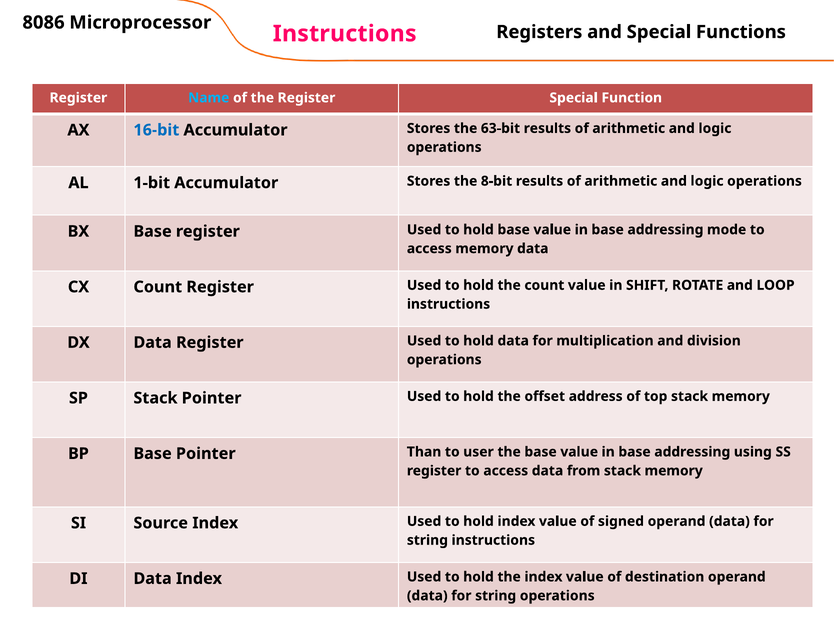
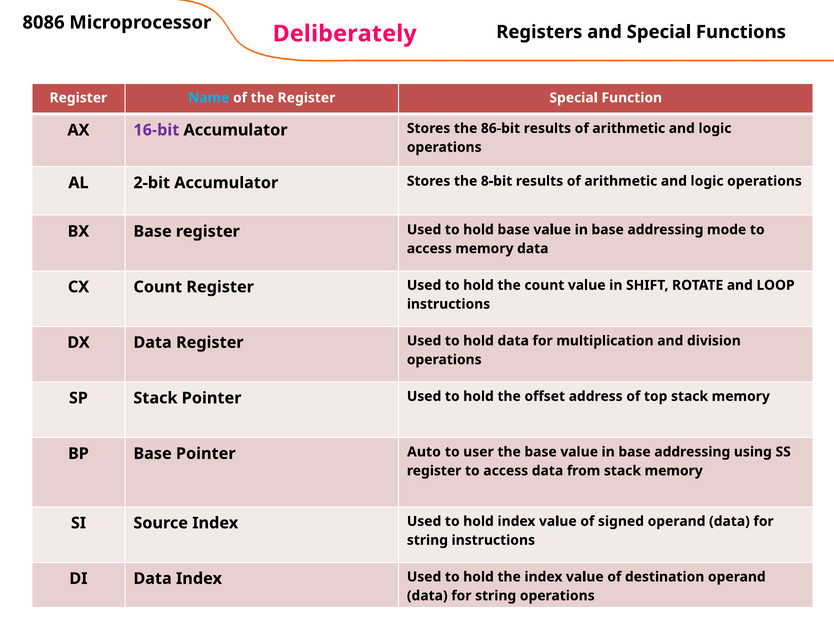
Instructions at (345, 34): Instructions -> Deliberately
16-bit colour: blue -> purple
63-bit: 63-bit -> 86-bit
1-bit: 1-bit -> 2-bit
Than: Than -> Auto
